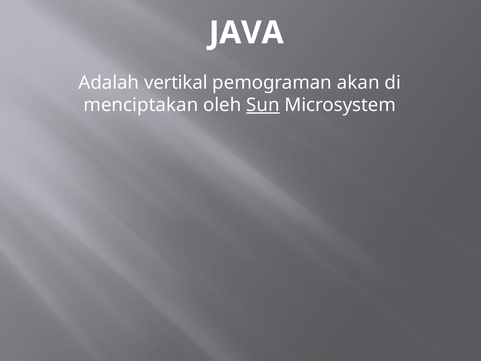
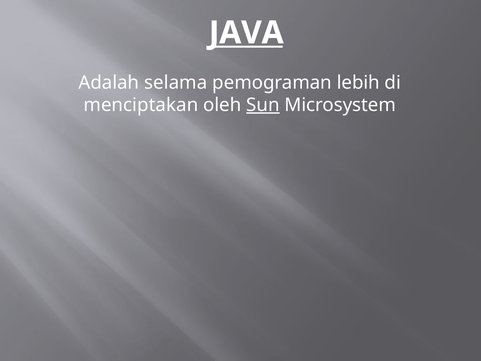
JAVA underline: none -> present
vertikal: vertikal -> selama
akan: akan -> lebih
